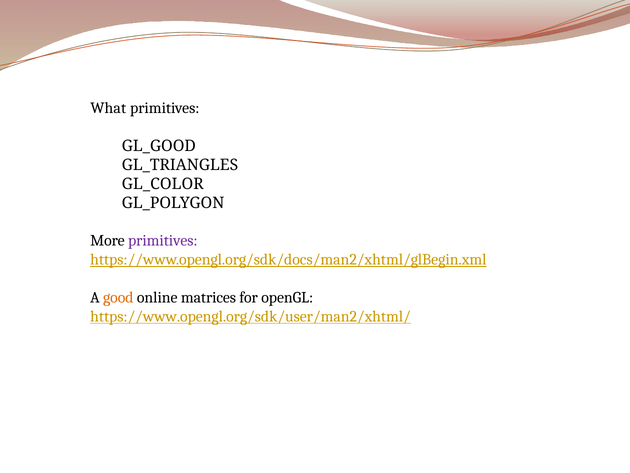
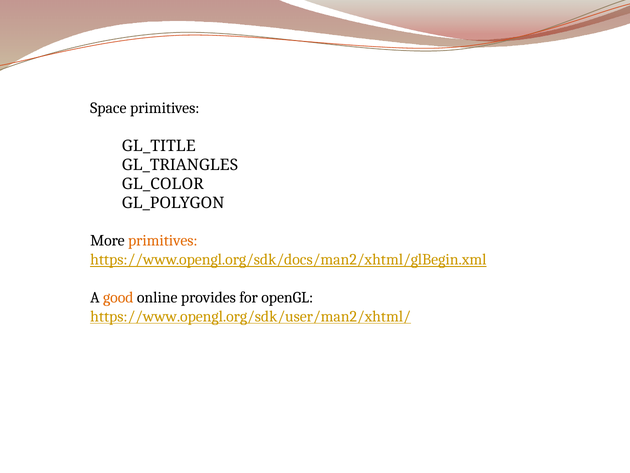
What: What -> Space
GL_GOOD: GL_GOOD -> GL_TITLE
primitives at (163, 240) colour: purple -> orange
matrices: matrices -> provides
